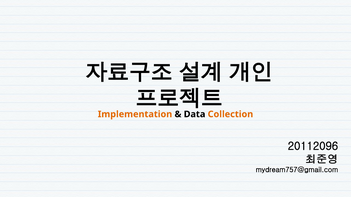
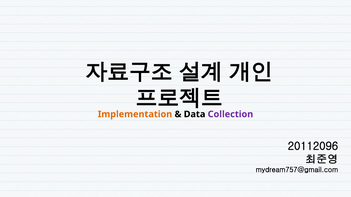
Collection colour: orange -> purple
